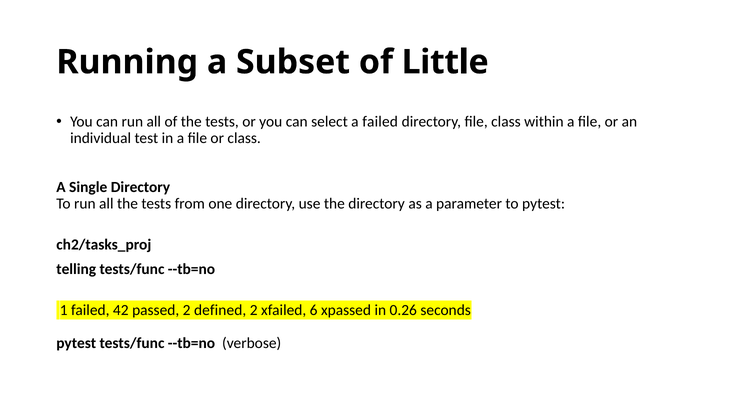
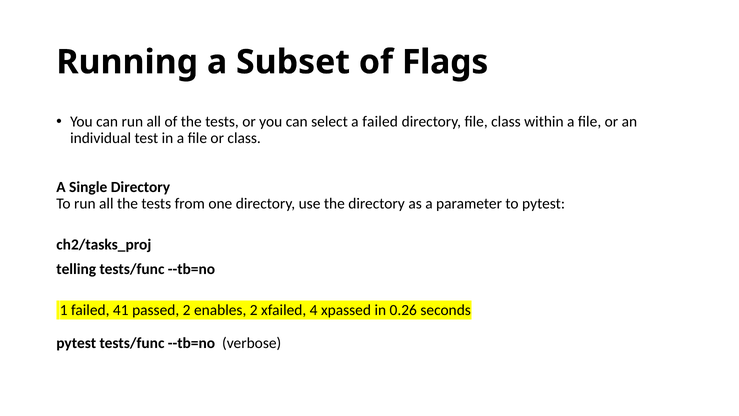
Little: Little -> Flags
42: 42 -> 41
defined: defined -> enables
6: 6 -> 4
